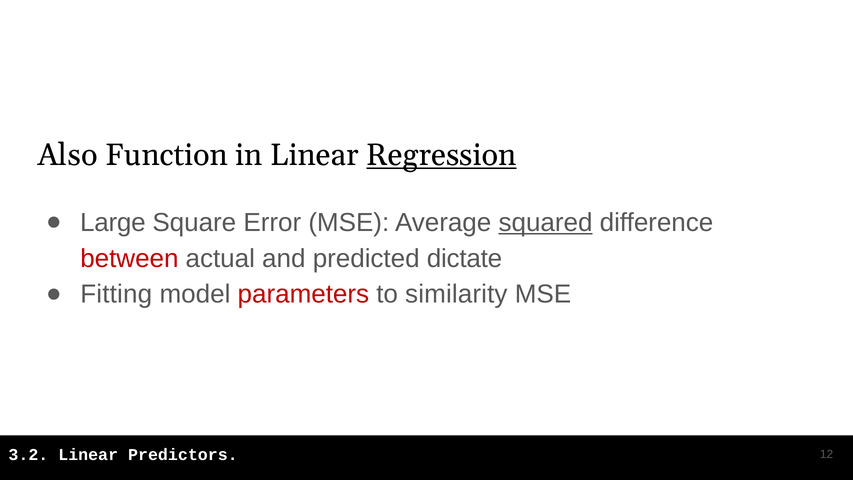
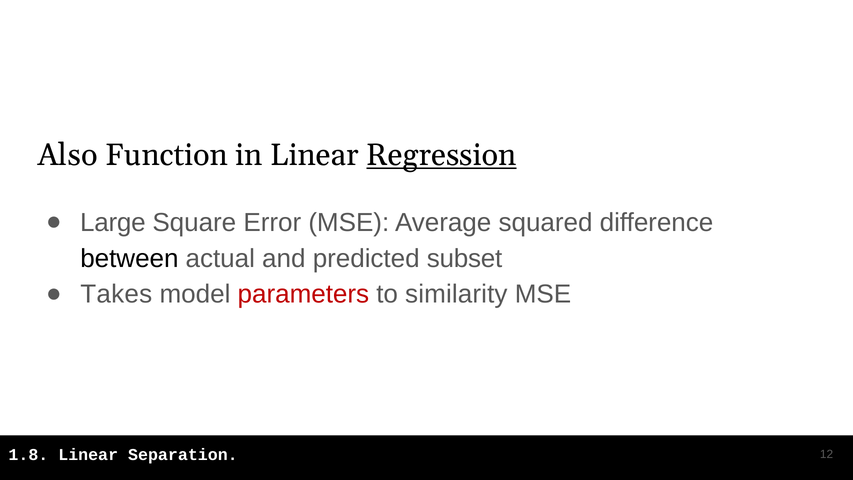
squared underline: present -> none
between colour: red -> black
dictate: dictate -> subset
Fitting: Fitting -> Takes
3.2: 3.2 -> 1.8
Predictors: Predictors -> Separation
